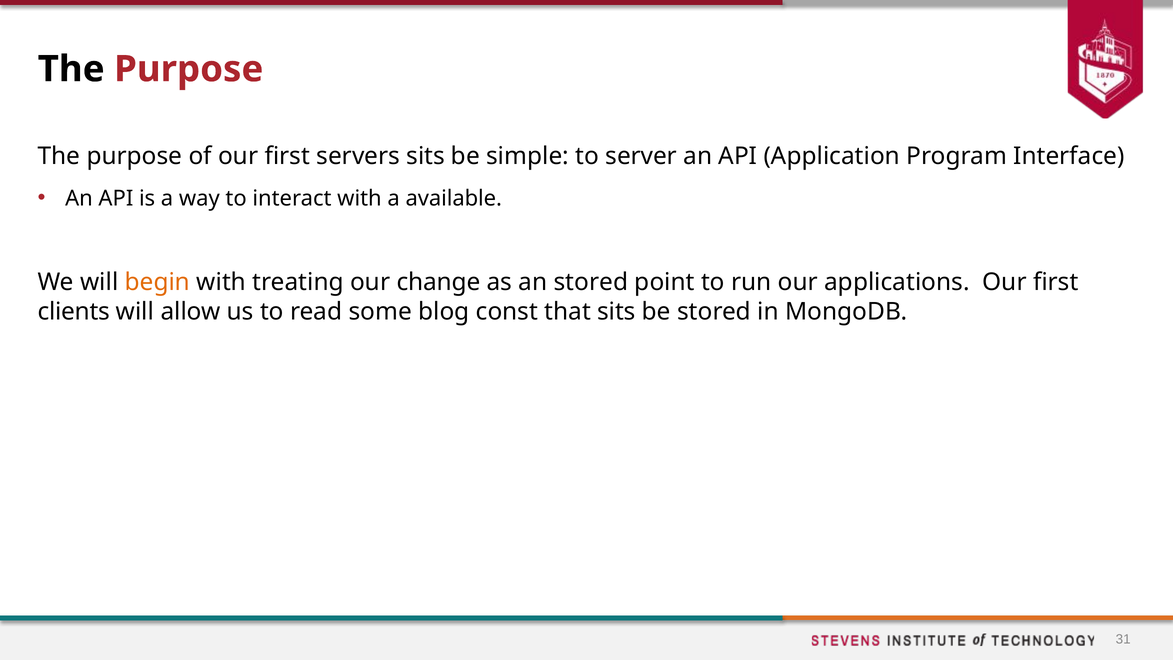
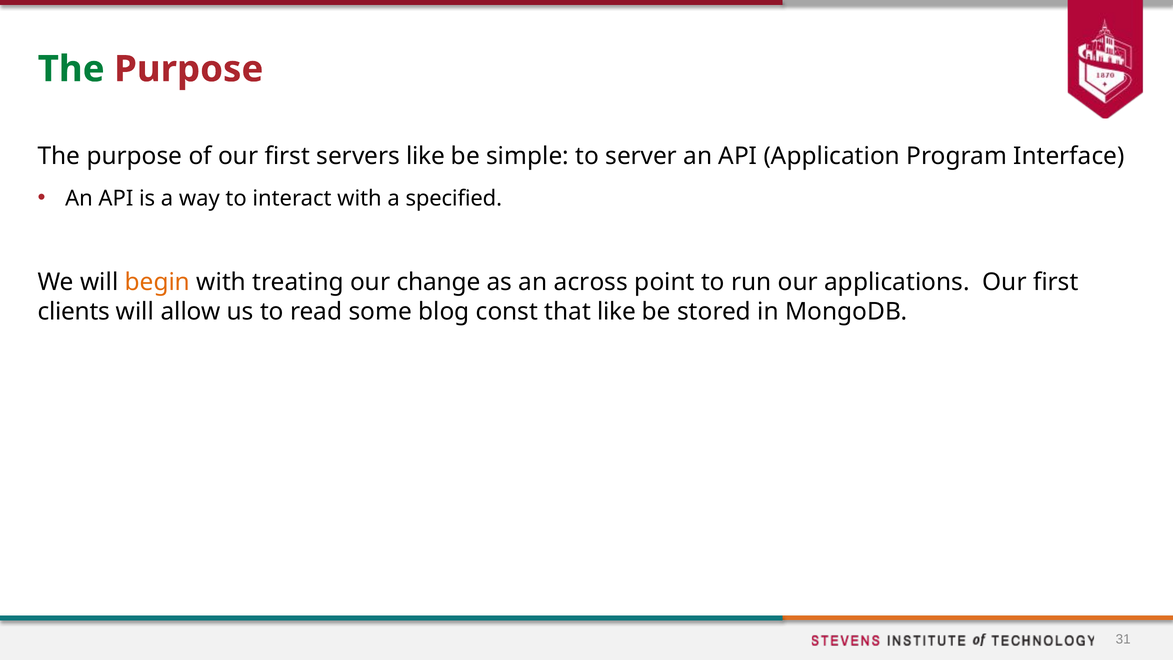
The at (71, 69) colour: black -> green
servers sits: sits -> like
available: available -> specified
an stored: stored -> across
that sits: sits -> like
